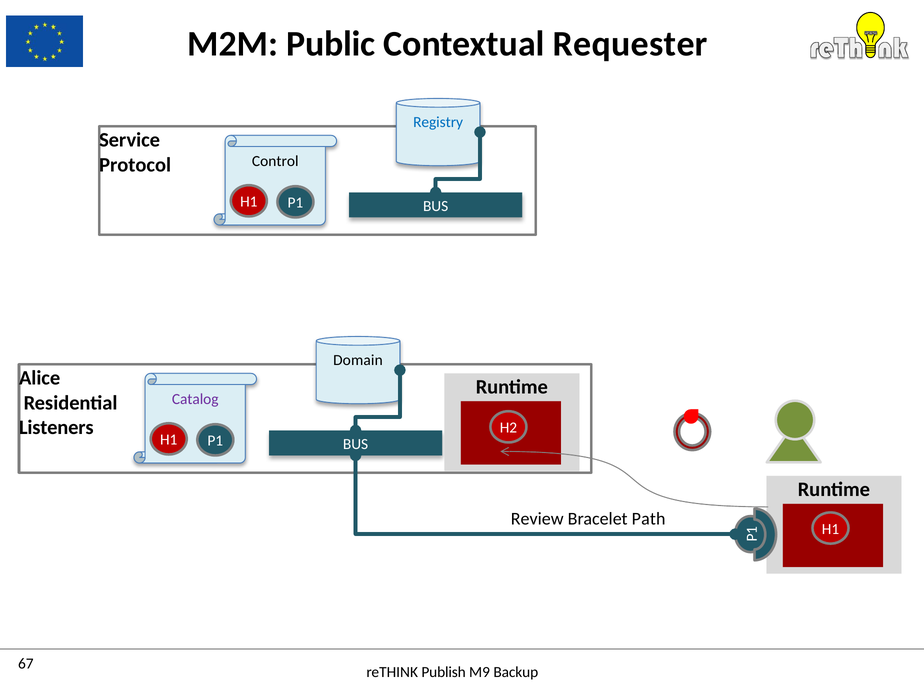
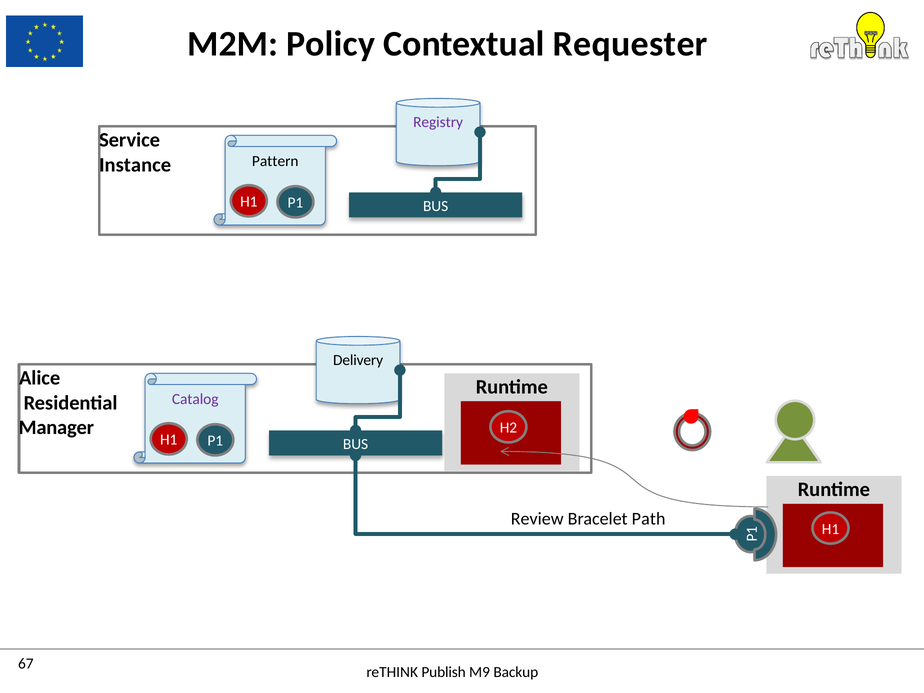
Public: Public -> Policy
Registry colour: blue -> purple
Control: Control -> Pattern
Protocol: Protocol -> Instance
Domain: Domain -> Delivery
Listeners: Listeners -> Manager
